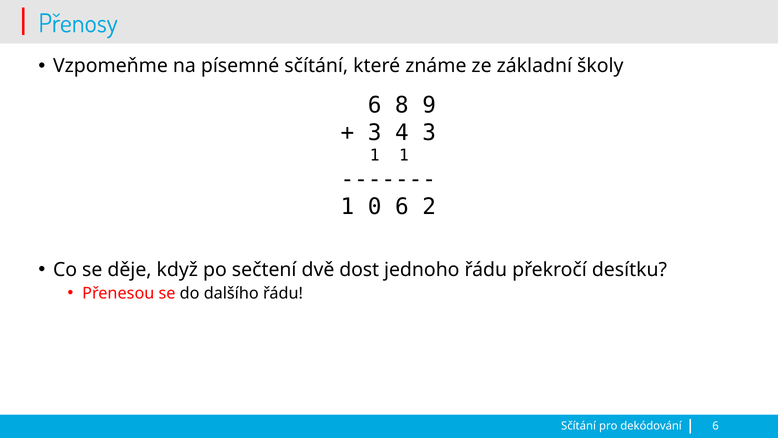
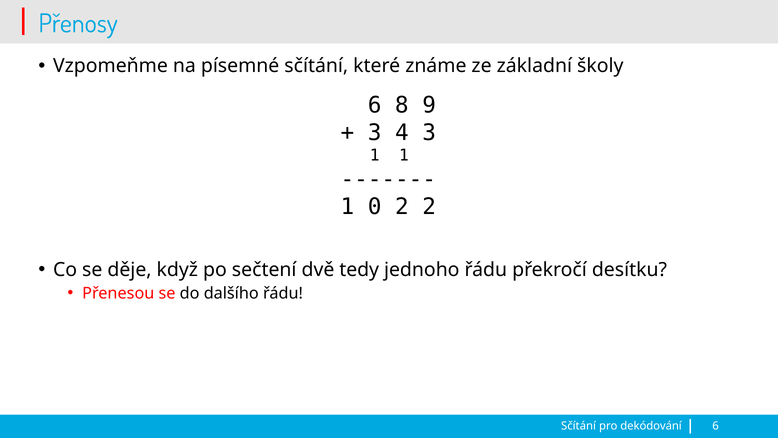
0 6: 6 -> 2
dost: dost -> tedy
